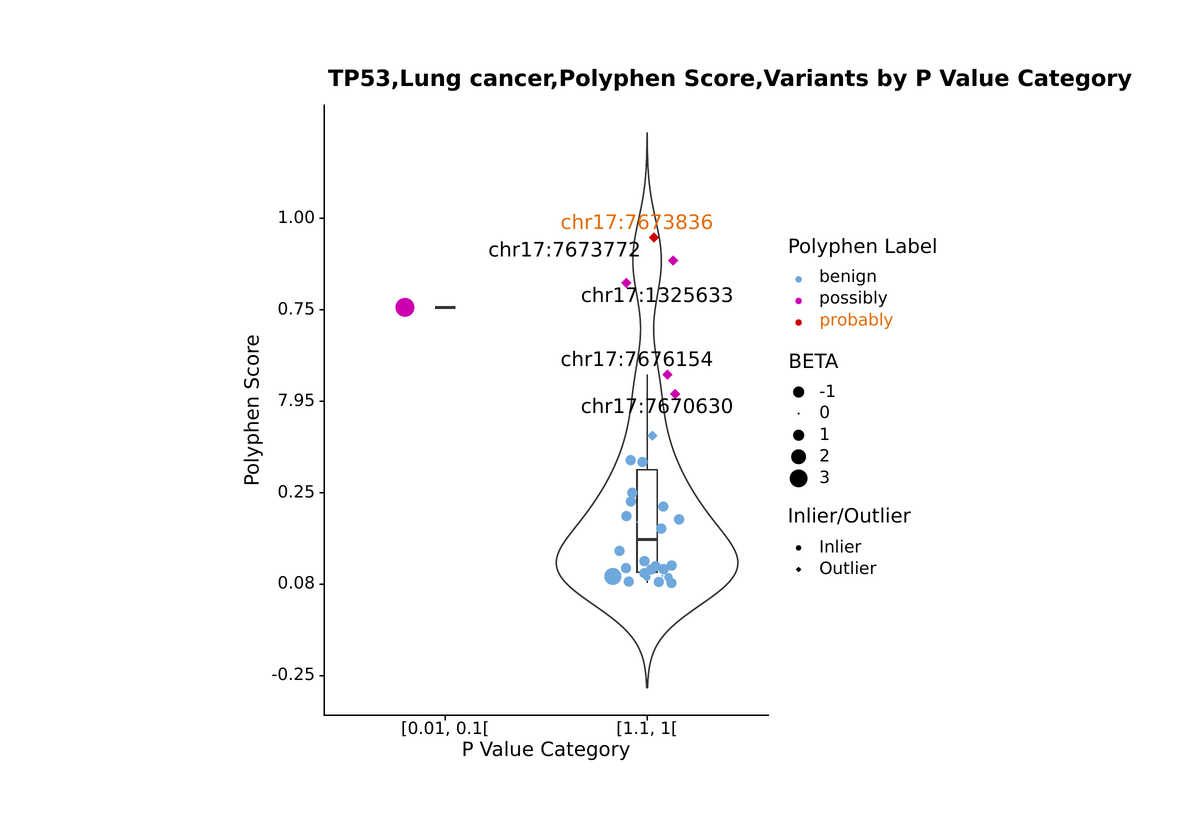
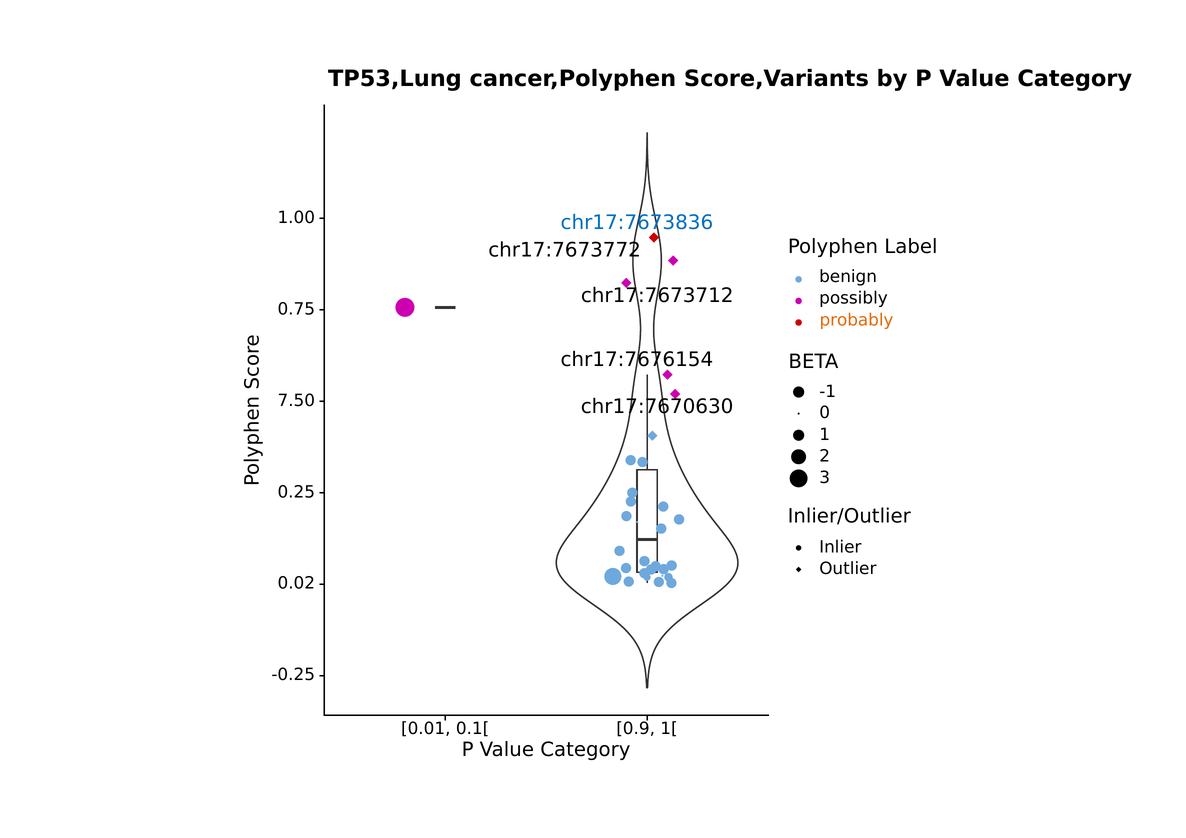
chr17:7673836 colour: orange -> blue
chr17:1325633: chr17:1325633 -> chr17:7673712
7.95: 7.95 -> 7.50
0.08: 0.08 -> 0.02
1.1: 1.1 -> 0.9
